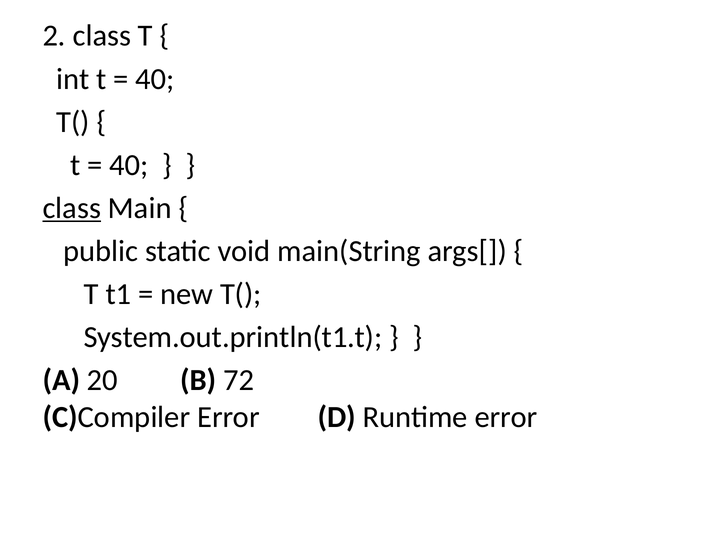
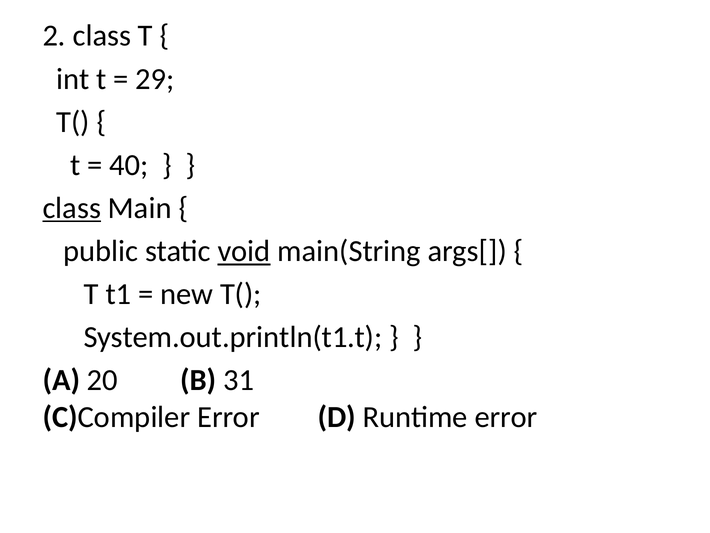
40 at (155, 79): 40 -> 29
void underline: none -> present
72: 72 -> 31
